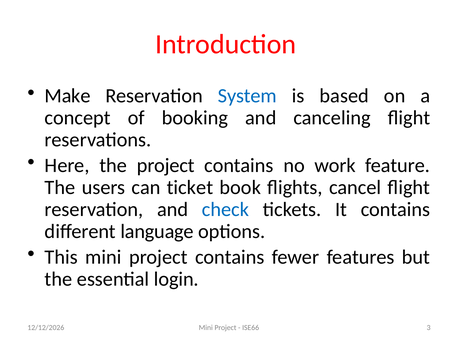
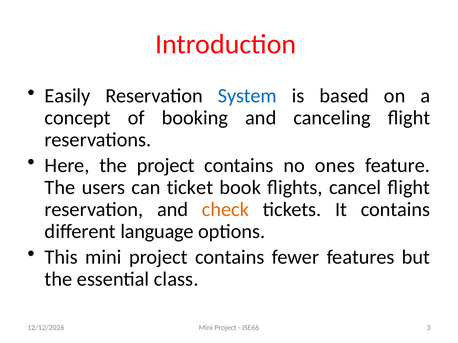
Make: Make -> Easily
work: work -> ones
check colour: blue -> orange
login: login -> class
